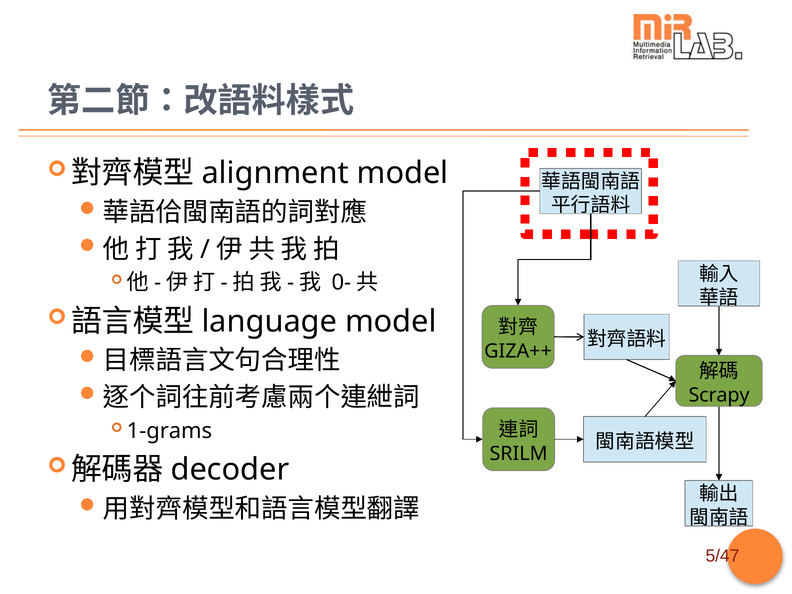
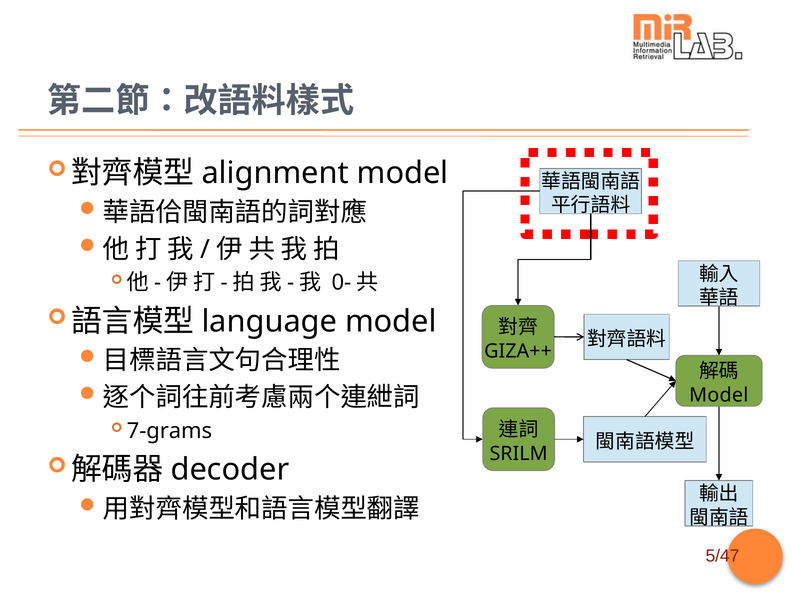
Scrapy at (719, 395): Scrapy -> Model
1-grams: 1-grams -> 7-grams
